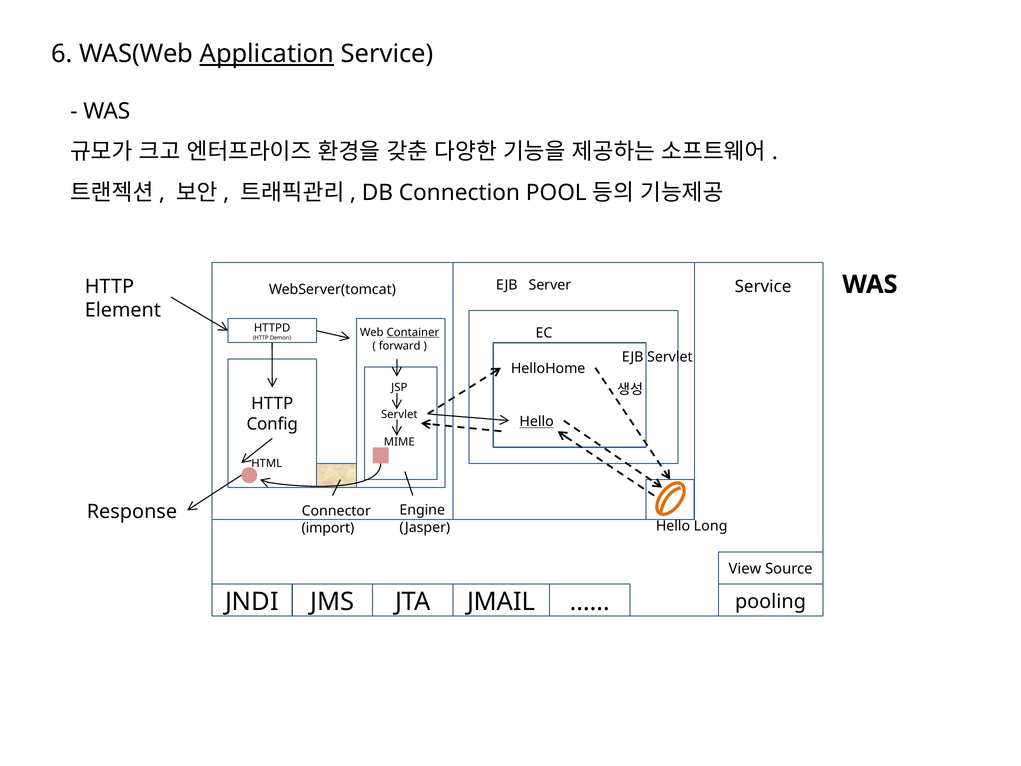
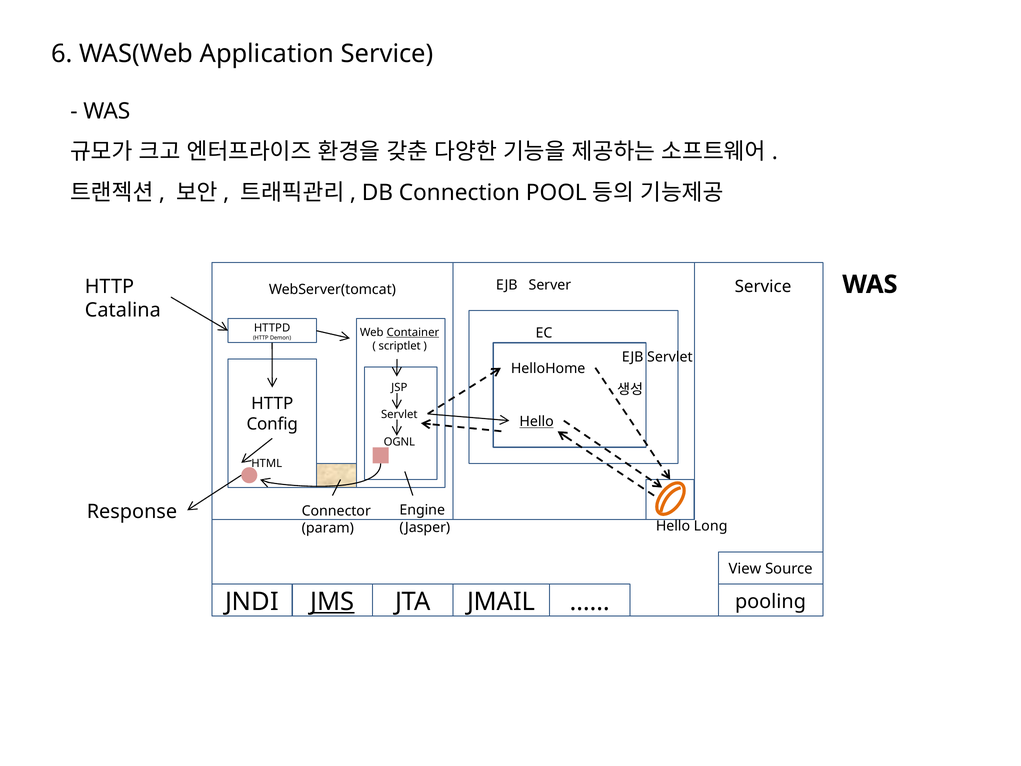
Application underline: present -> none
Element: Element -> Catalina
forward: forward -> scriptlet
MIME: MIME -> OGNL
import: import -> param
JMS underline: none -> present
